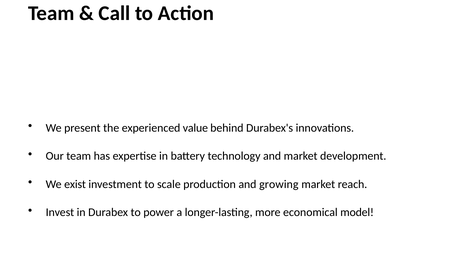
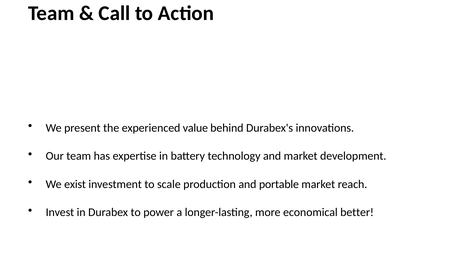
growing: growing -> portable
model: model -> better
